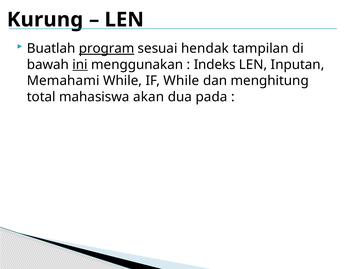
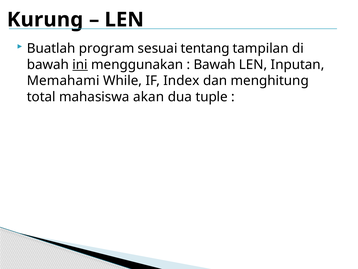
program underline: present -> none
hendak: hendak -> tentang
Indeks at (215, 64): Indeks -> Bawah
IF While: While -> Index
pada: pada -> tuple
